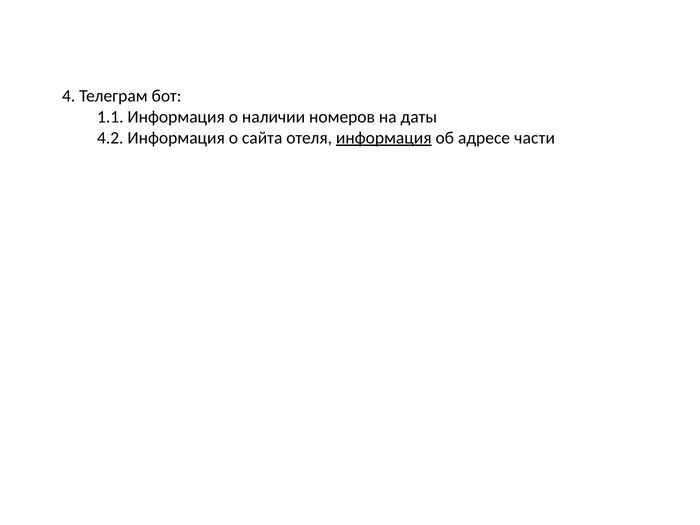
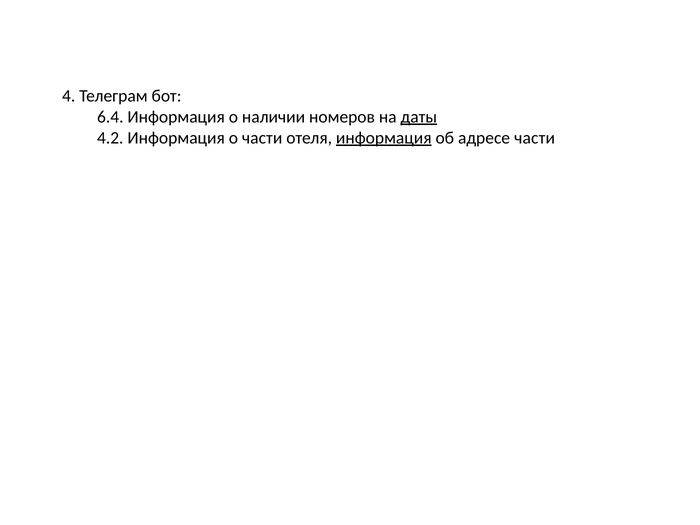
1.1: 1.1 -> 6.4
даты underline: none -> present
о сайта: сайта -> части
